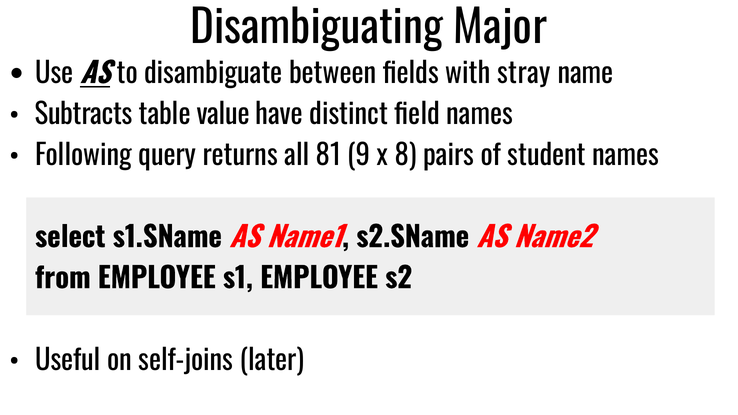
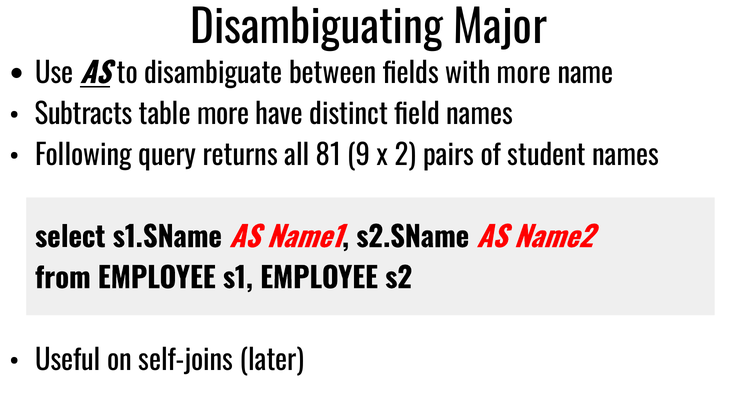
with stray: stray -> more
table value: value -> more
8: 8 -> 2
